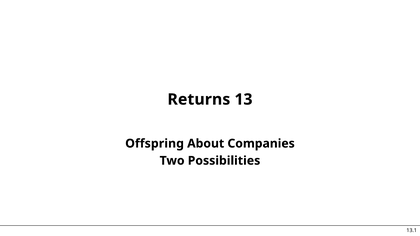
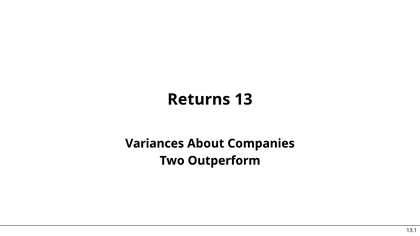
Offspring: Offspring -> Variances
Possibilities: Possibilities -> Outperform
